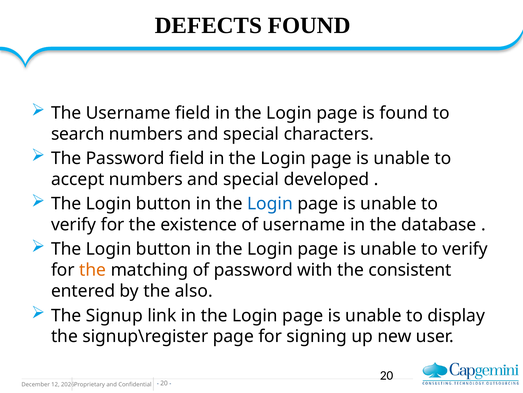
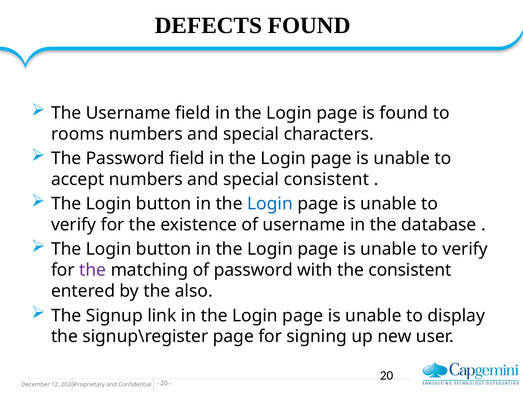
search: search -> rooms
special developed: developed -> consistent
the at (93, 270) colour: orange -> purple
